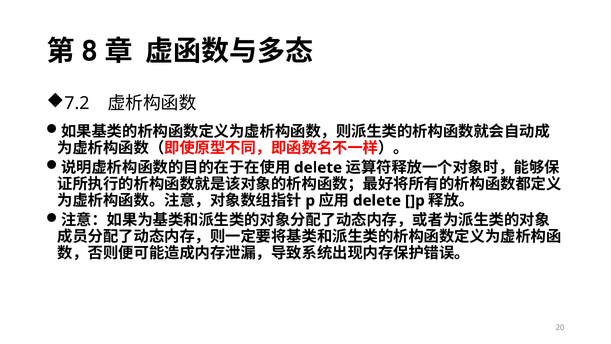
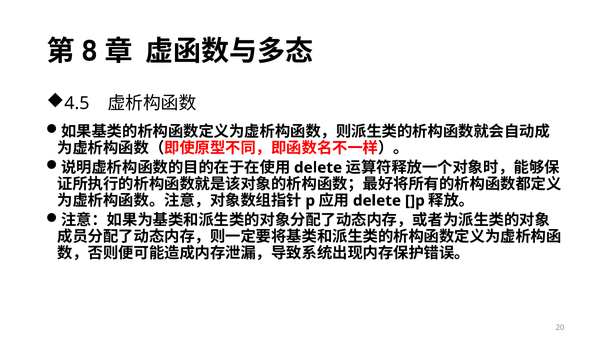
7.2: 7.2 -> 4.5
